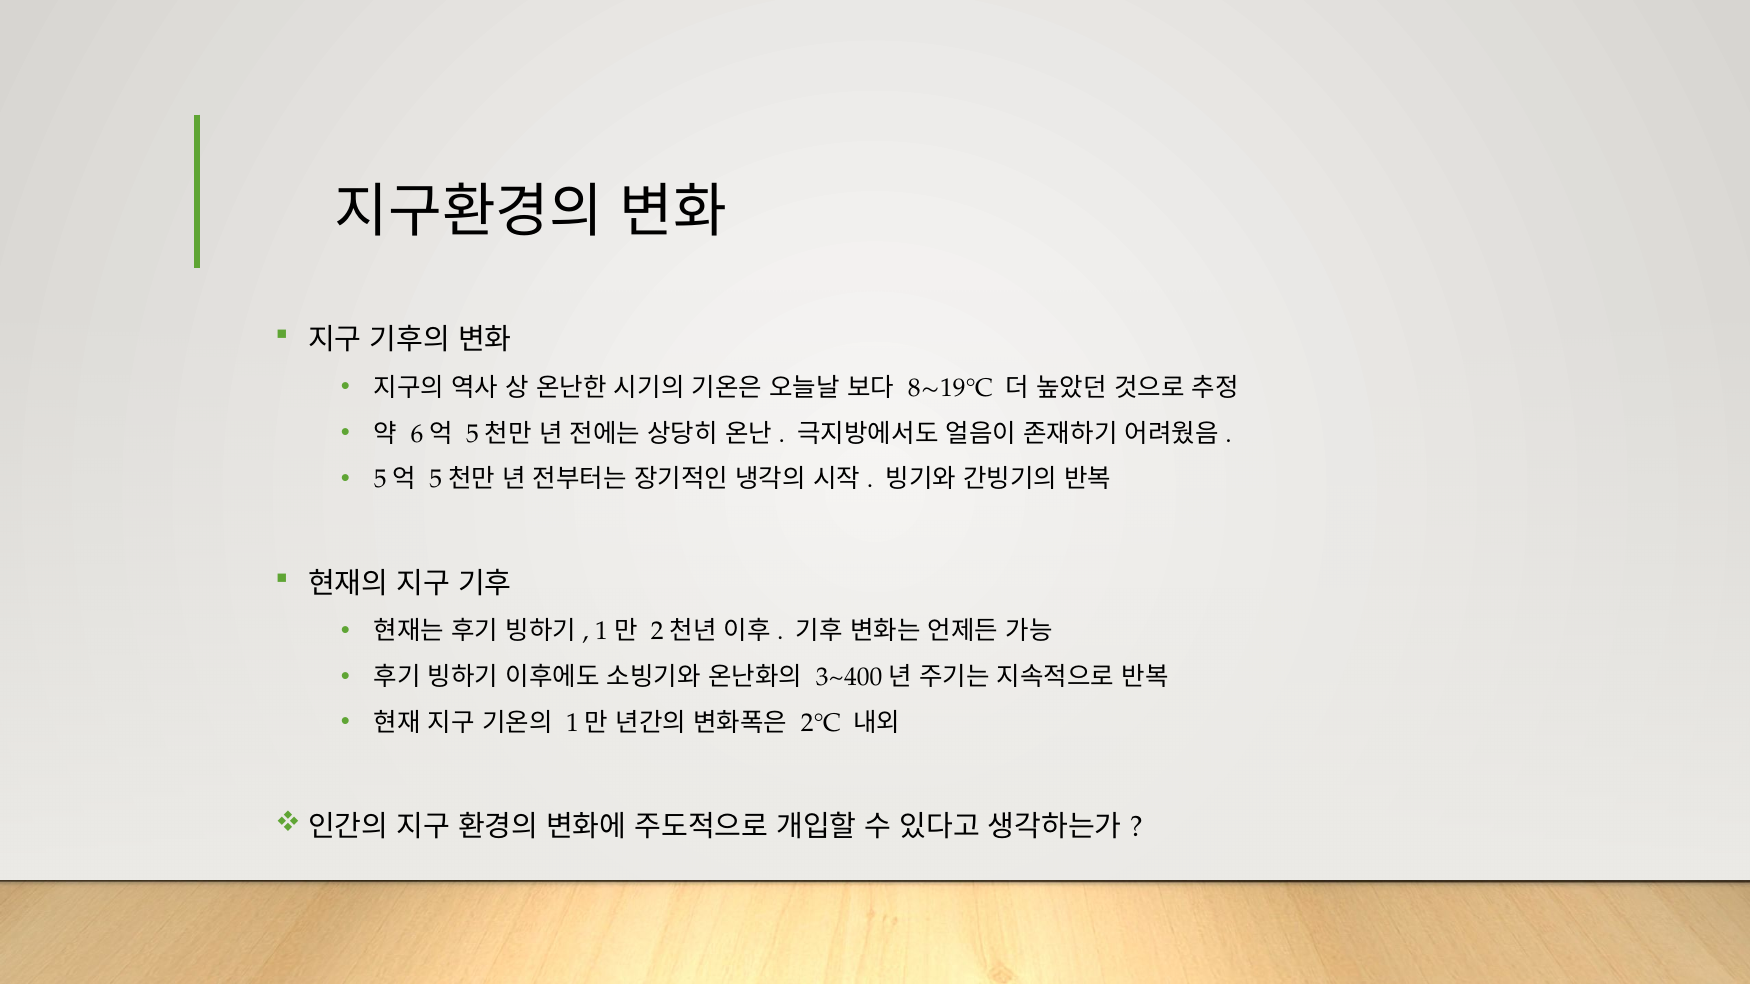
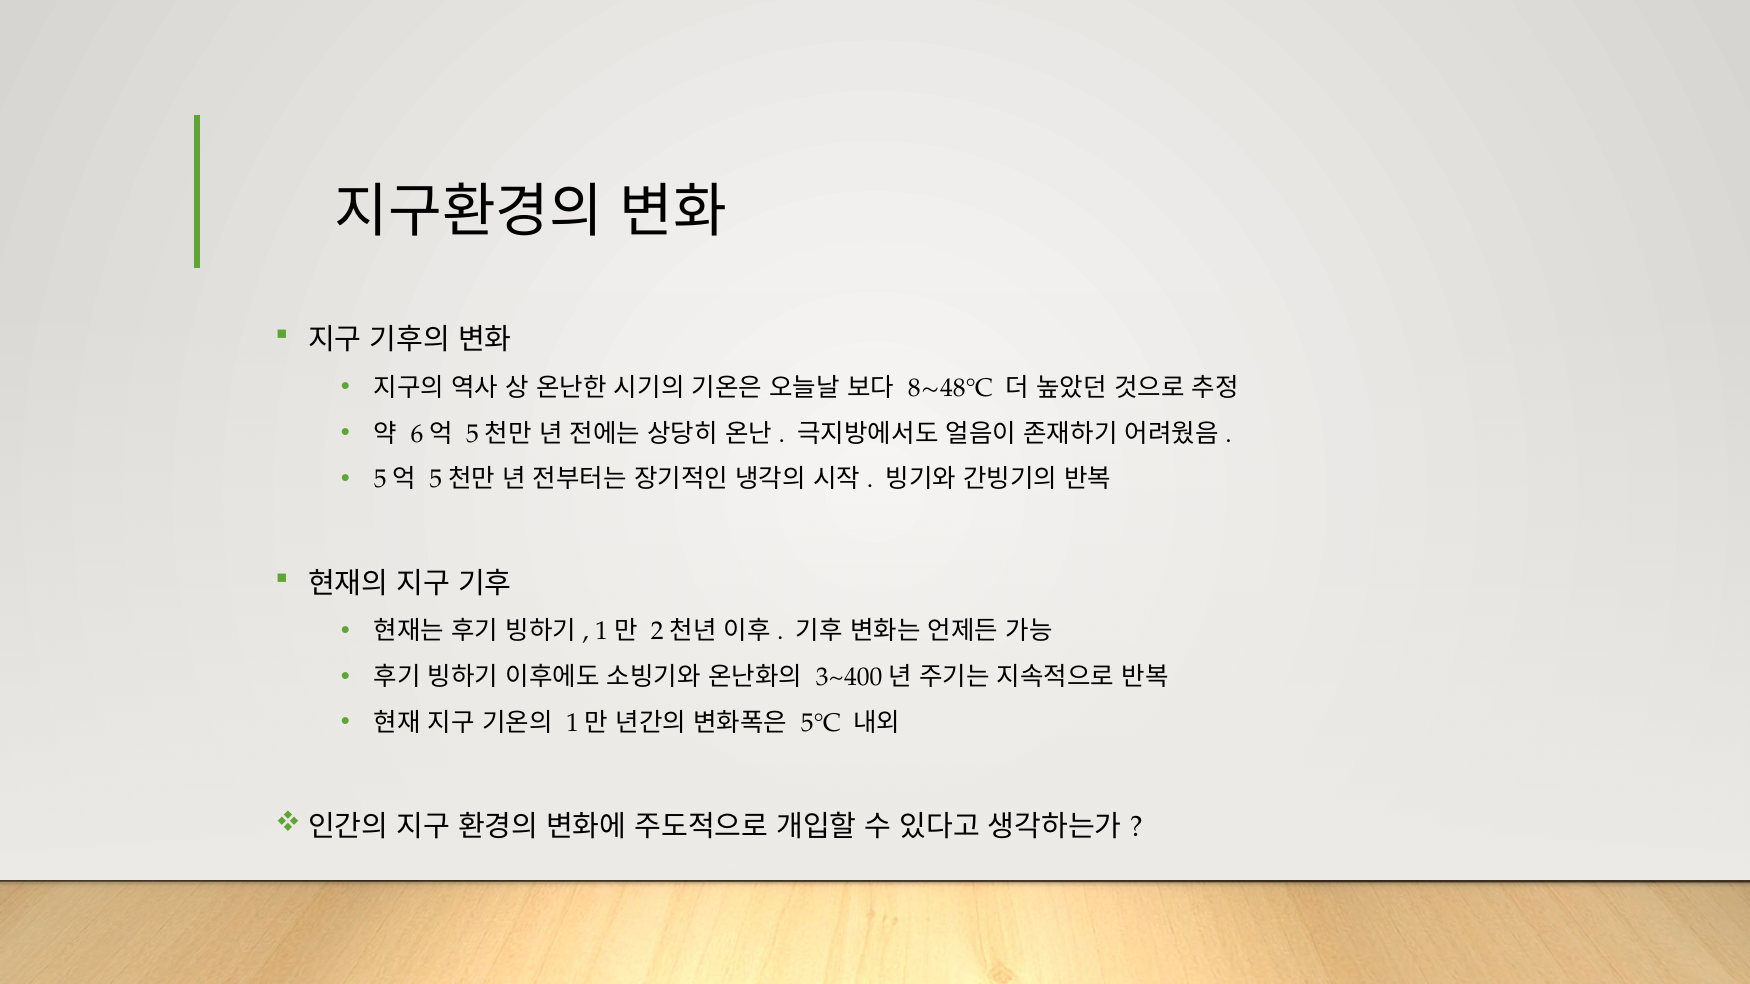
8∼19℃: 8∼19℃ -> 8∼48℃
2℃: 2℃ -> 5℃
